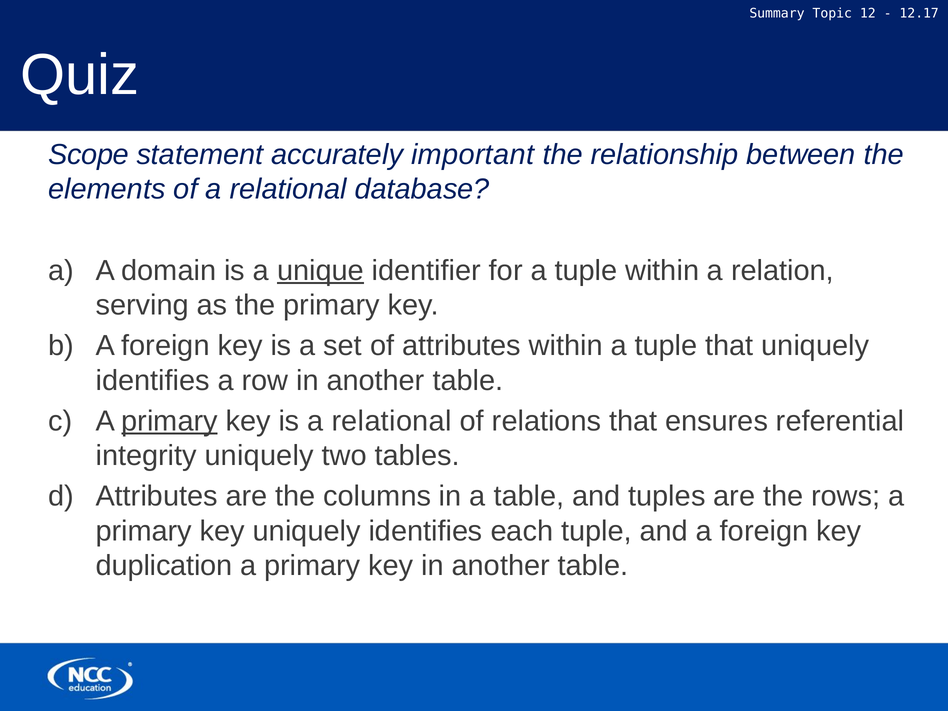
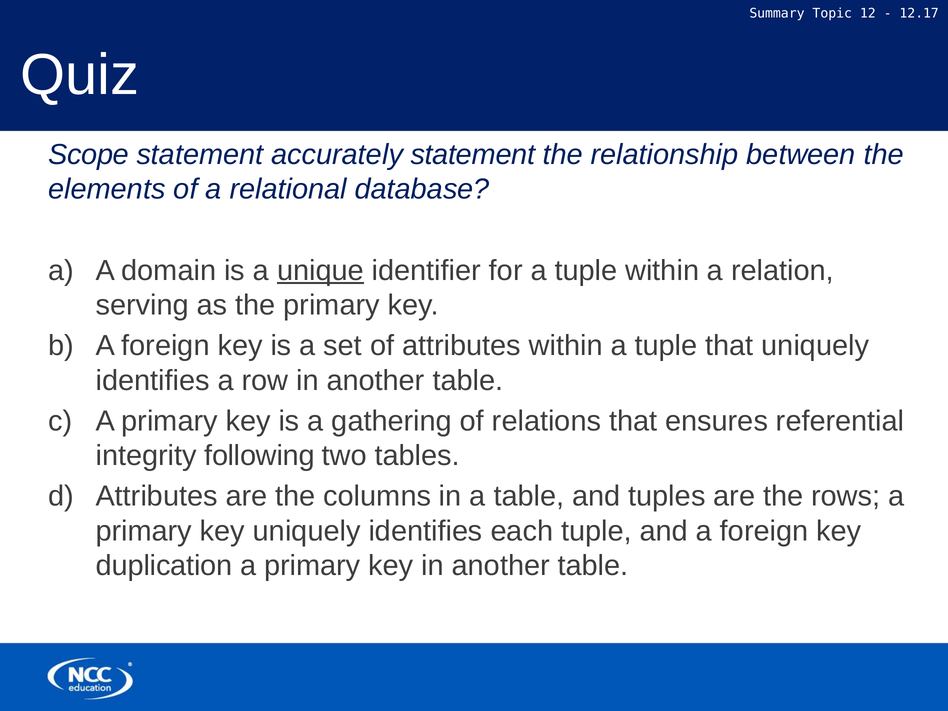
accurately important: important -> statement
primary at (170, 421) underline: present -> none
is a relational: relational -> gathering
integrity uniquely: uniquely -> following
